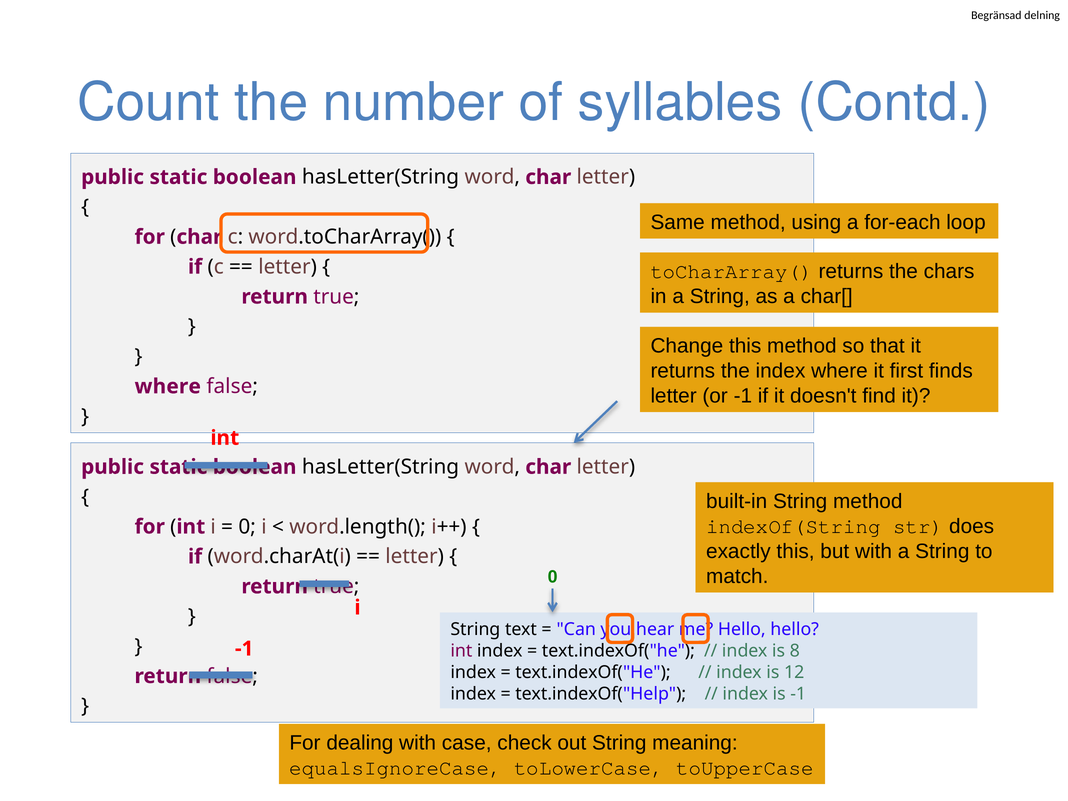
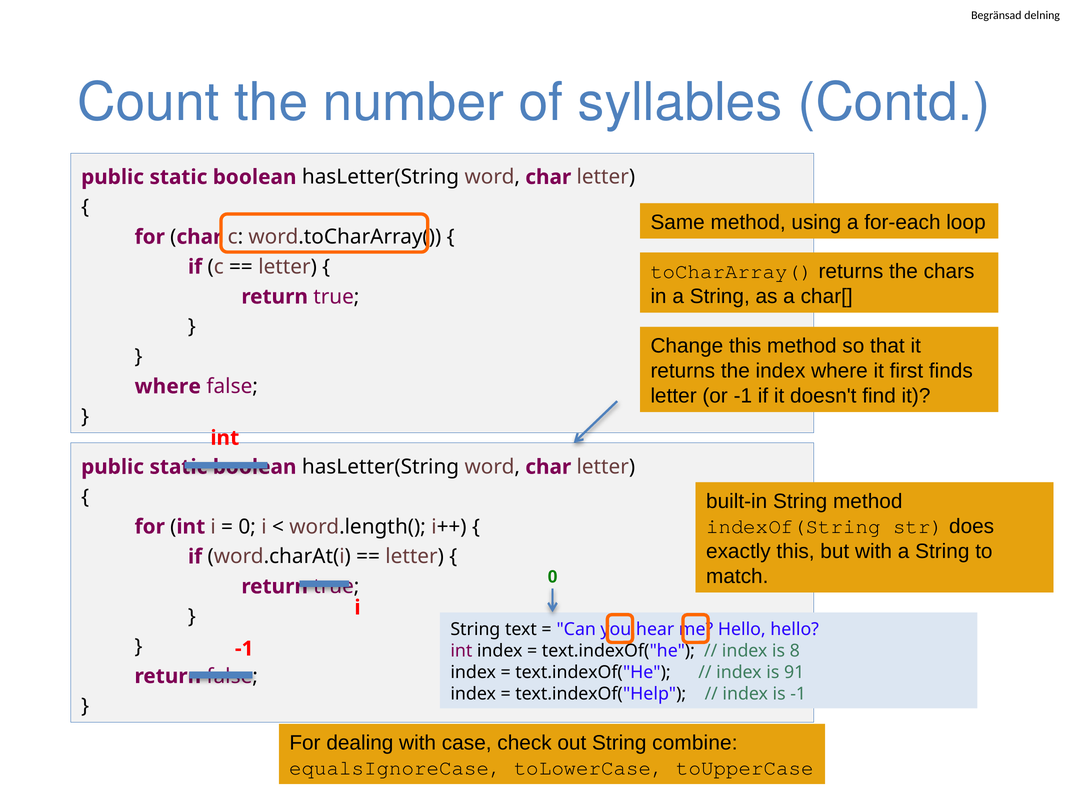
12: 12 -> 91
meaning: meaning -> combine
